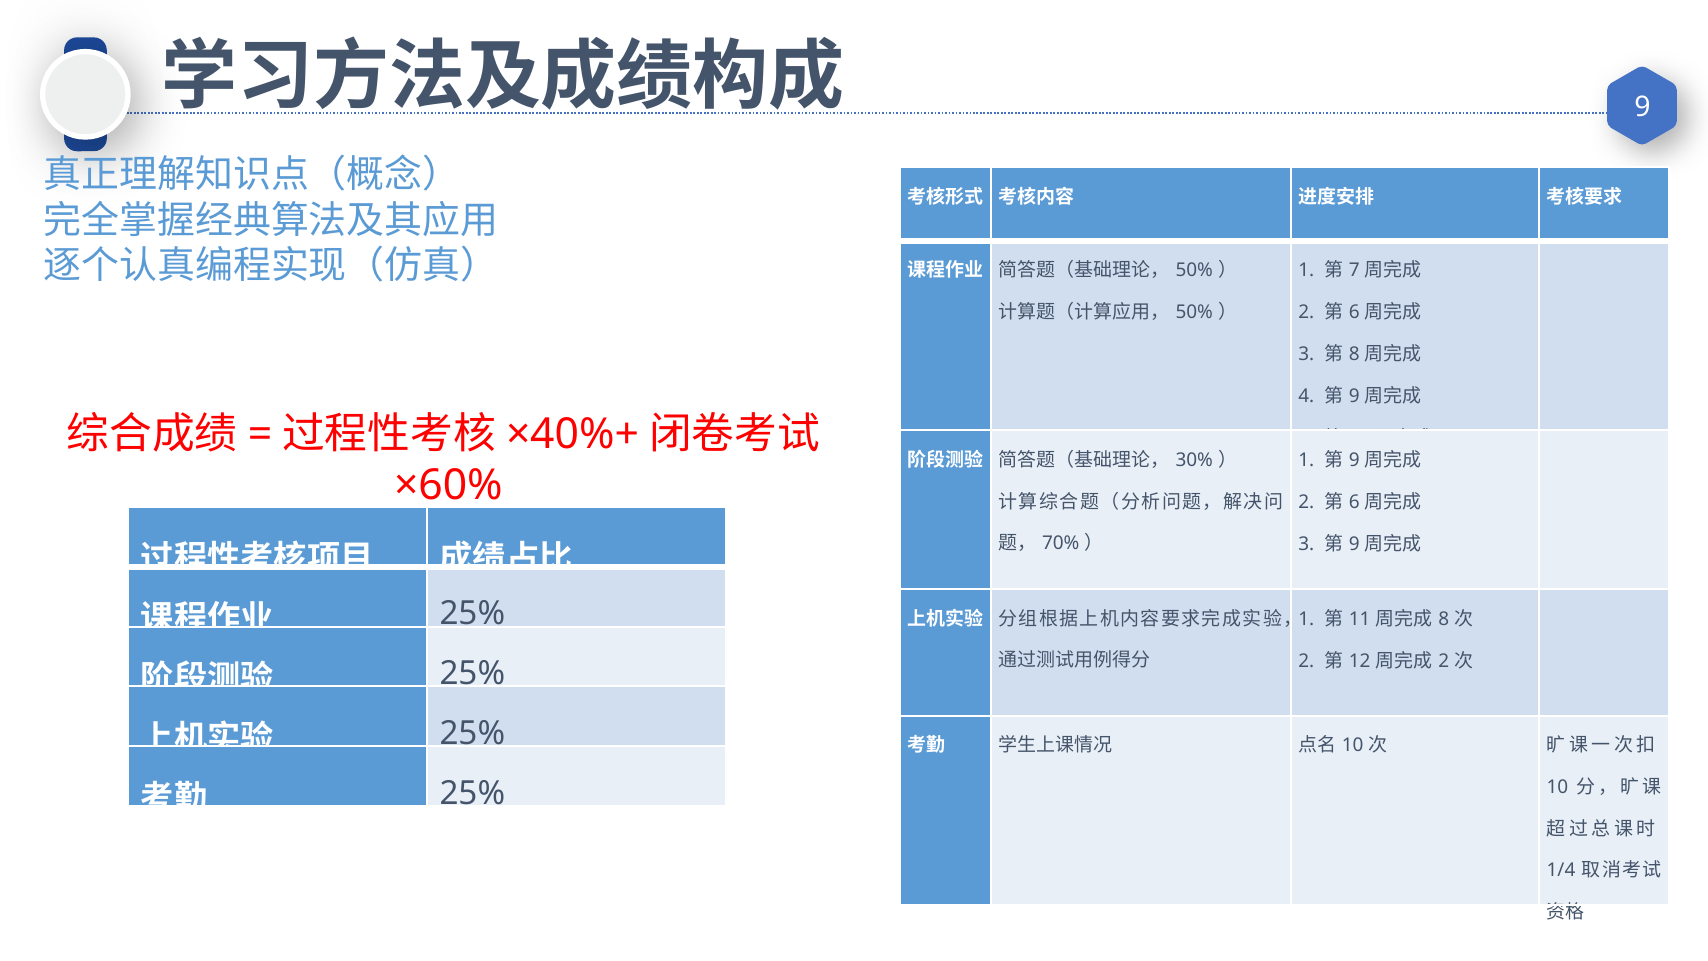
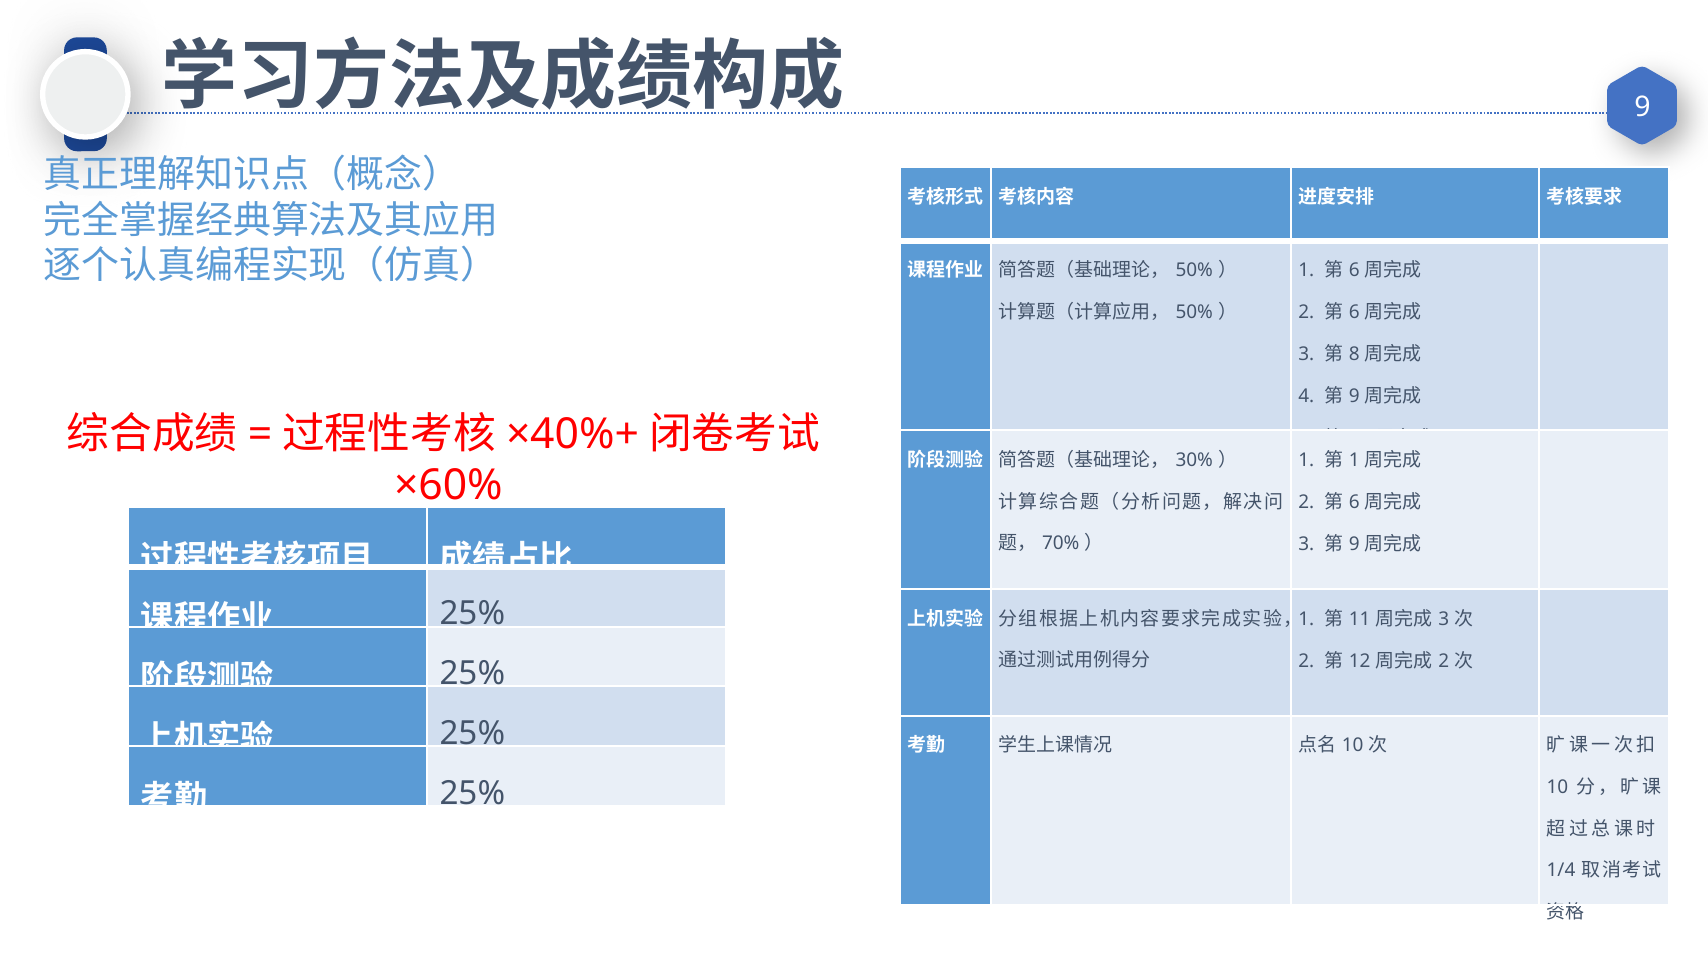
7 at (1354, 270): 7 -> 6
9 at (1354, 460): 9 -> 1
8 at (1444, 619): 8 -> 3
